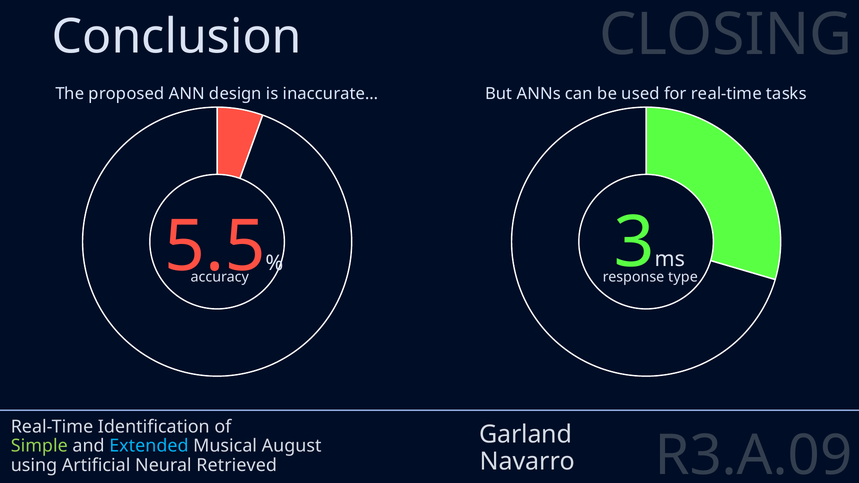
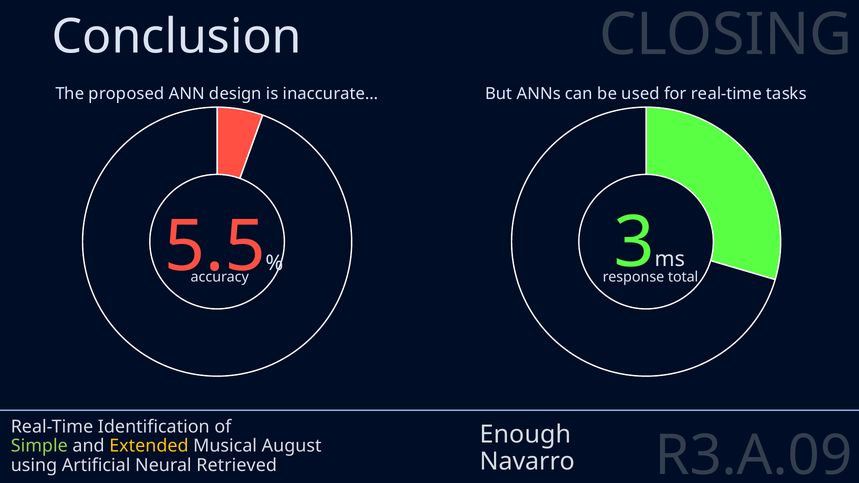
type: type -> total
Garland: Garland -> Enough
Extended colour: light blue -> yellow
